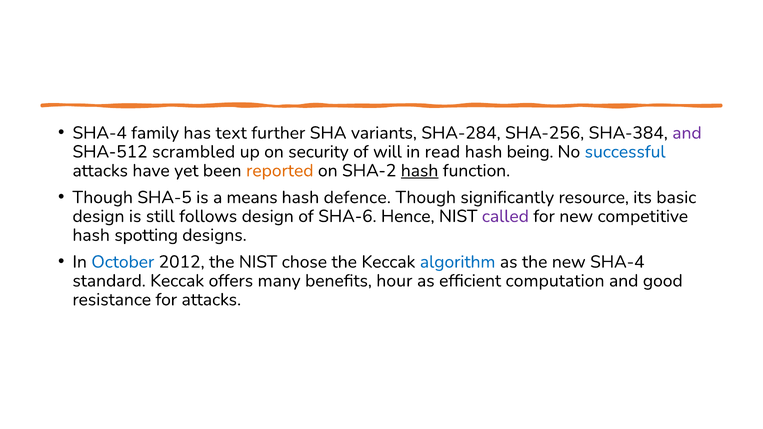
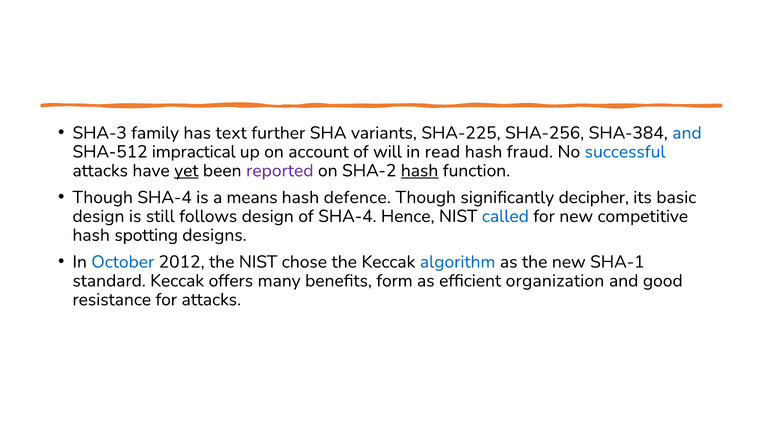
SHA-4 at (100, 133): SHA-4 -> SHA-3
SHA-284: SHA-284 -> SHA-225
and at (687, 133) colour: purple -> blue
scrambled: scrambled -> impractical
security: security -> account
being: being -> fraud
yet underline: none -> present
reported colour: orange -> purple
Though SHA-5: SHA-5 -> SHA-4
resource: resource -> decipher
of SHA-6: SHA-6 -> SHA-4
called colour: purple -> blue
new SHA-4: SHA-4 -> SHA-1
hour: hour -> form
computation: computation -> organization
